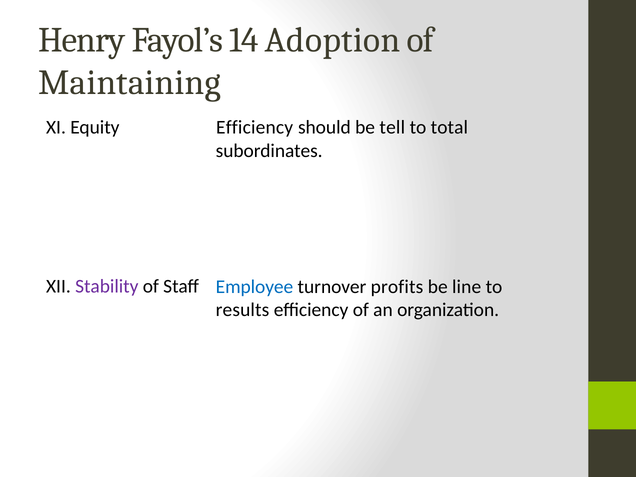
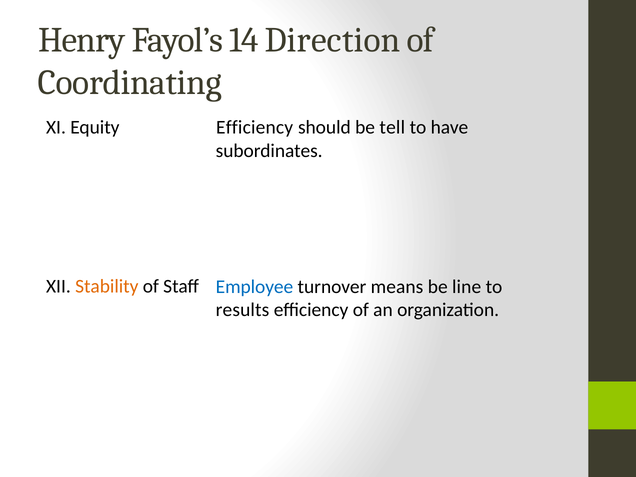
Adoption: Adoption -> Direction
Maintaining: Maintaining -> Coordinating
total: total -> have
Stability colour: purple -> orange
profits: profits -> means
